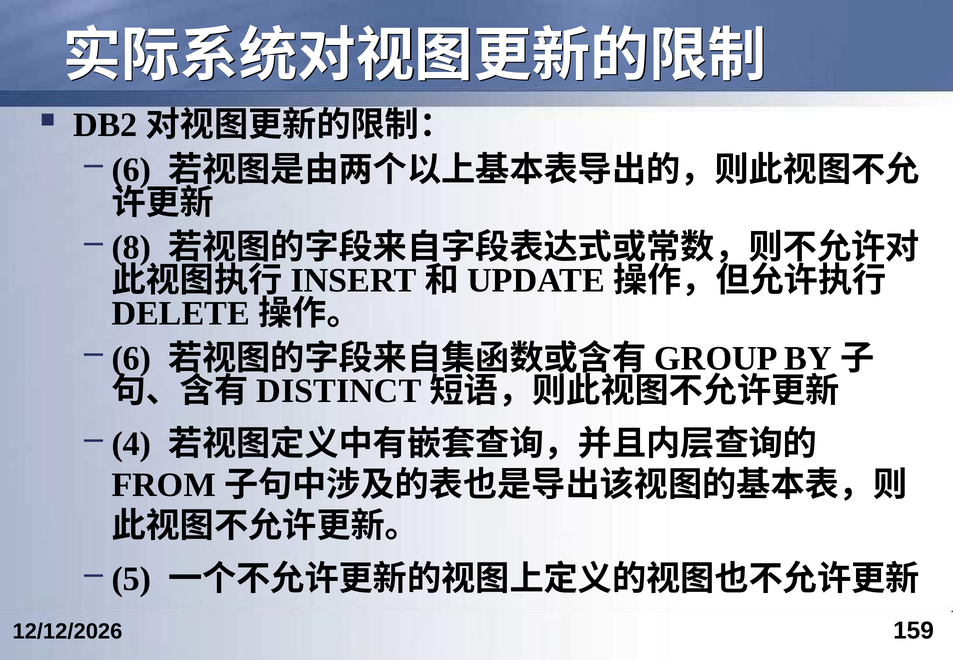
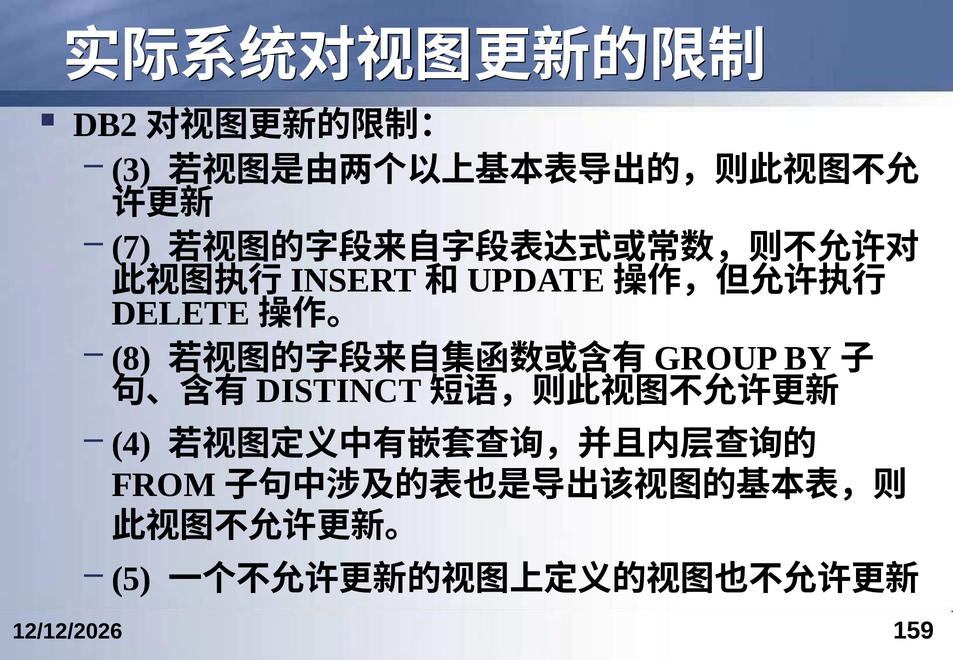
6 at (131, 170): 6 -> 3
8: 8 -> 7
6 at (131, 358): 6 -> 8
